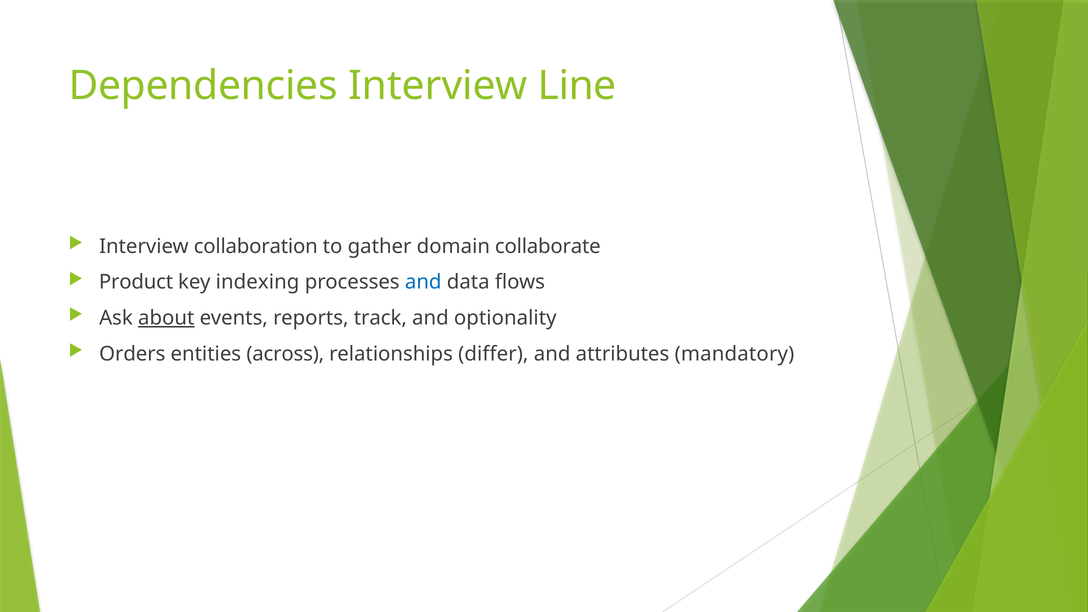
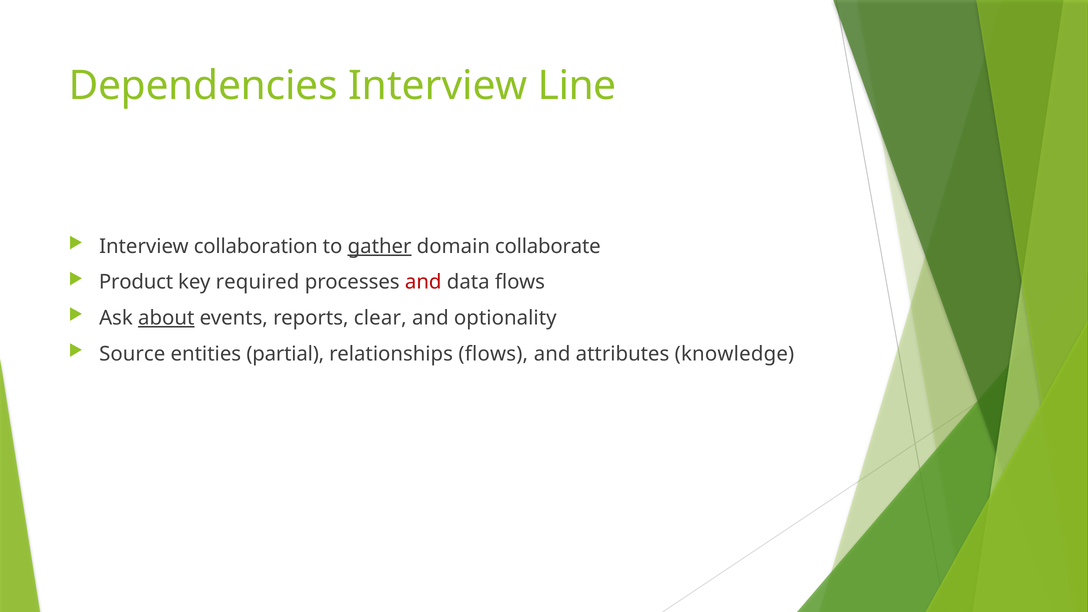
gather underline: none -> present
indexing: indexing -> required
and at (423, 282) colour: blue -> red
track: track -> clear
Orders: Orders -> Source
across: across -> partial
relationships differ: differ -> flows
mandatory: mandatory -> knowledge
